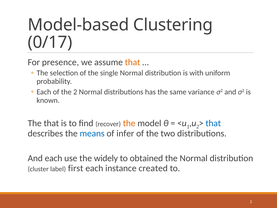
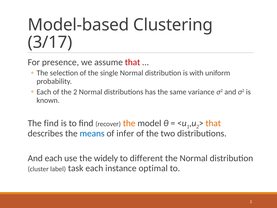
0/17: 0/17 -> 3/17
that at (133, 62) colour: orange -> red
The that: that -> find
that at (213, 123) colour: blue -> orange
obtained: obtained -> different
first: first -> task
created: created -> optimal
